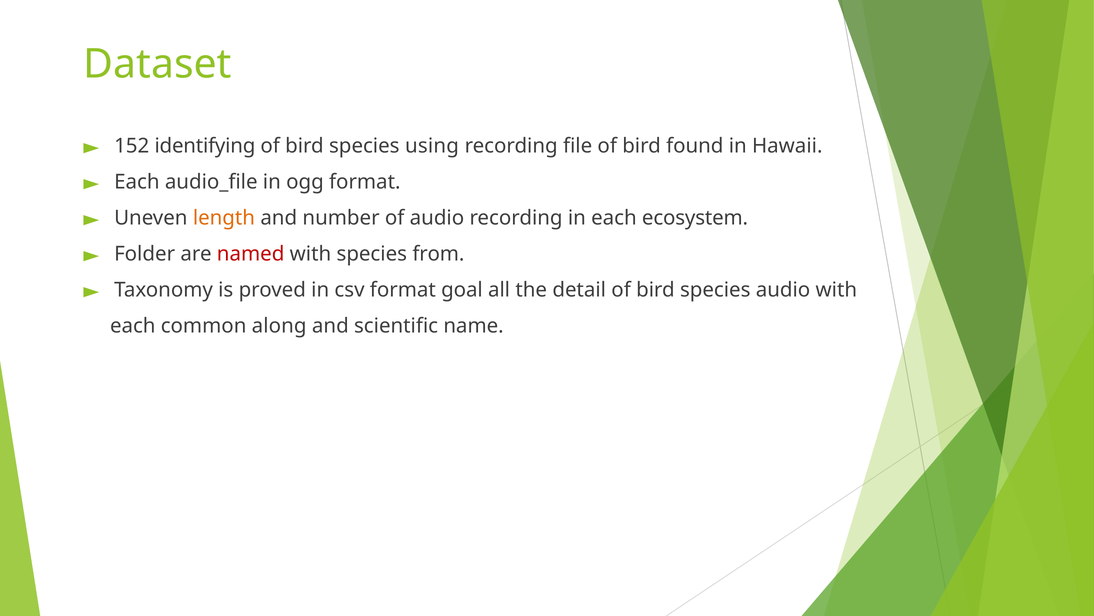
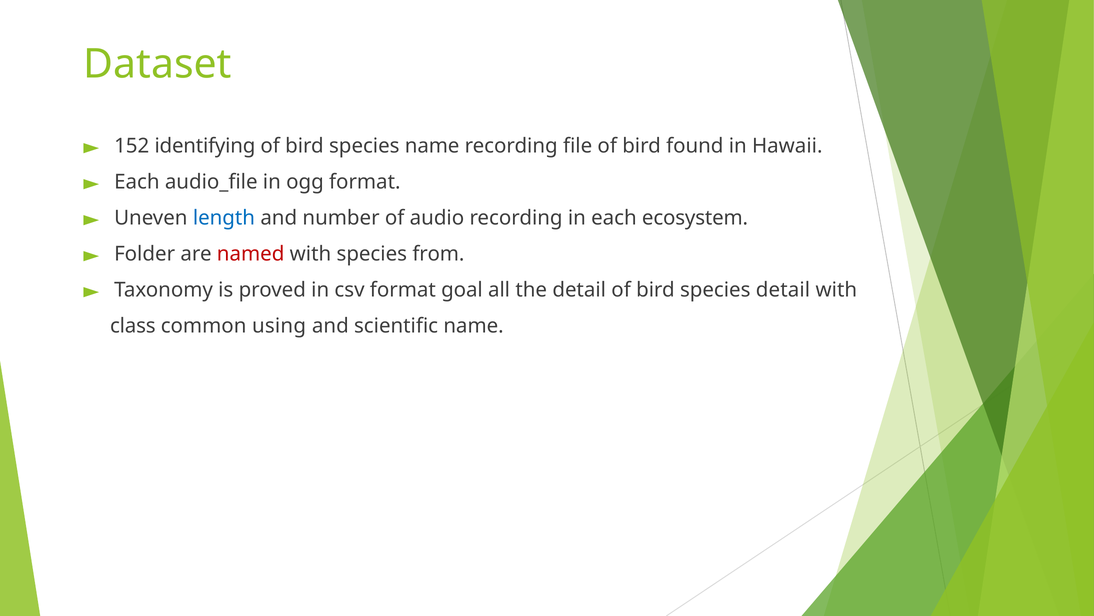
species using: using -> name
length colour: orange -> blue
species audio: audio -> detail
each at (133, 326): each -> class
along: along -> using
